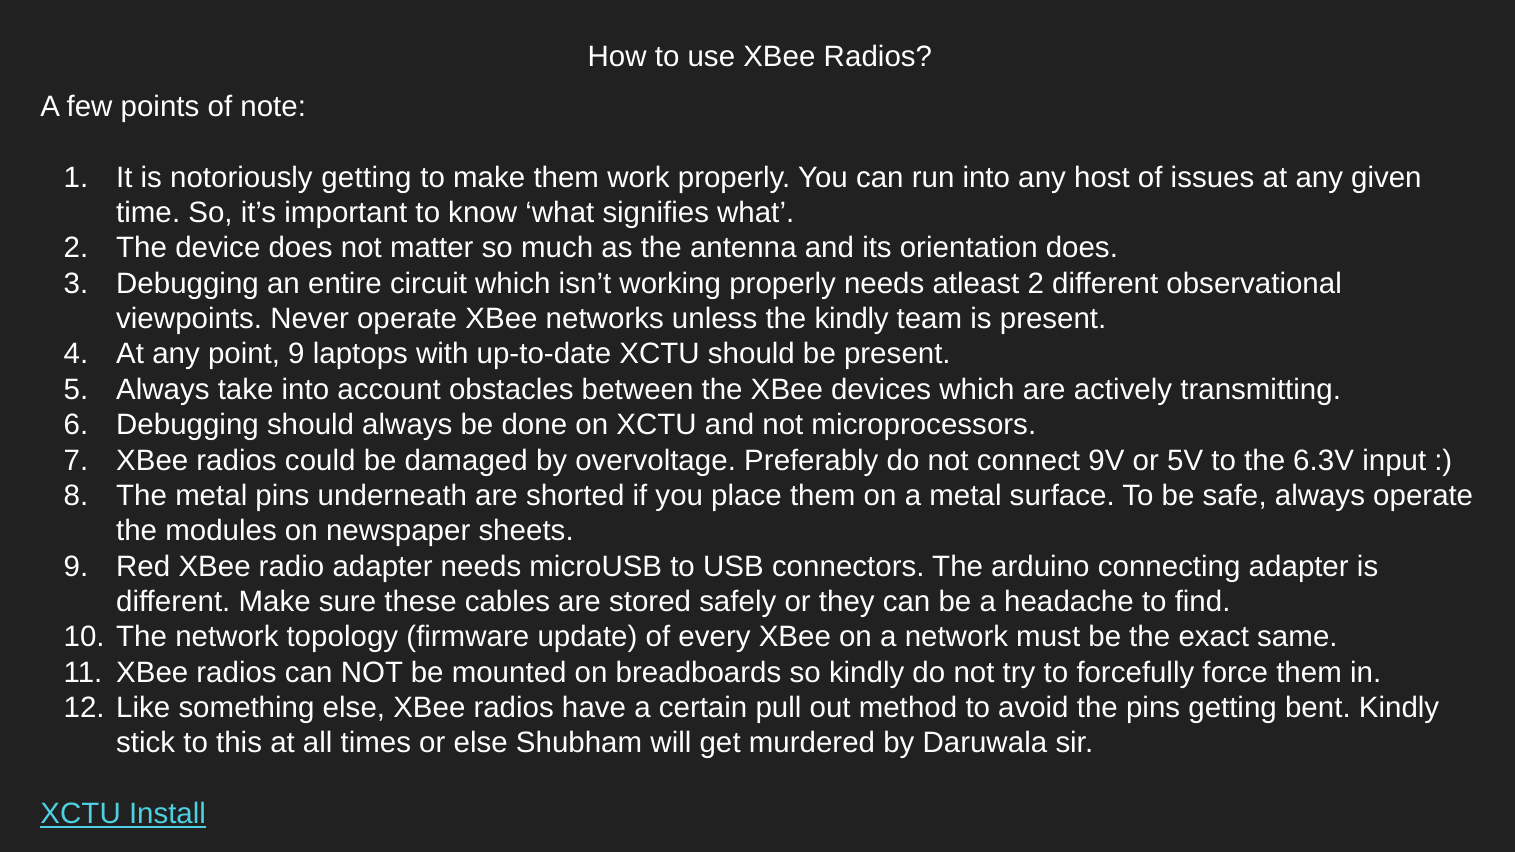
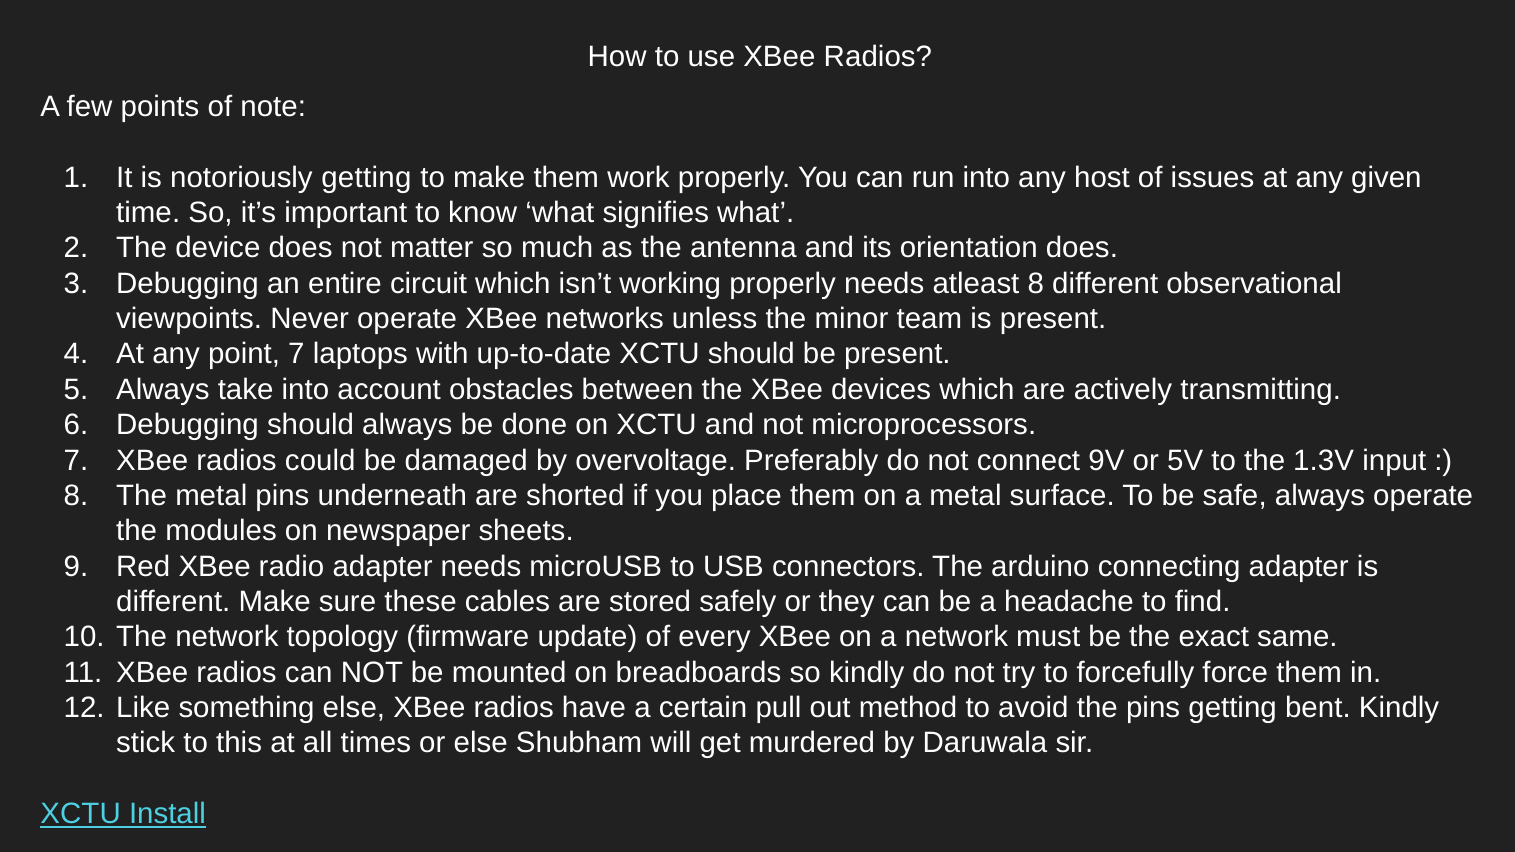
atleast 2: 2 -> 8
the kindly: kindly -> minor
point 9: 9 -> 7
6.3V: 6.3V -> 1.3V
